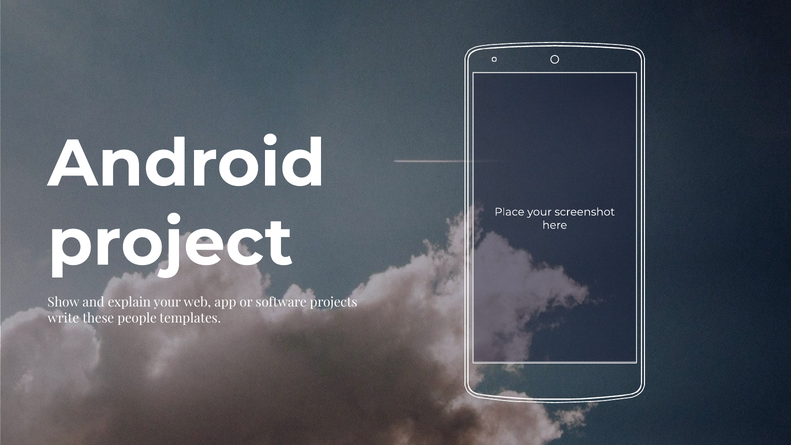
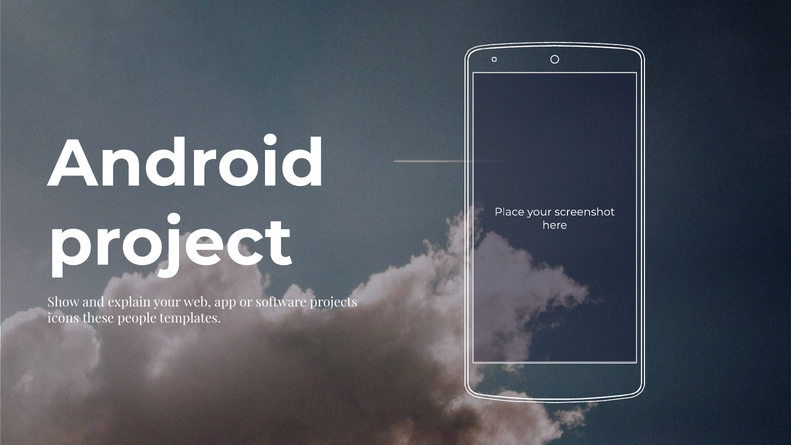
write: write -> icons
